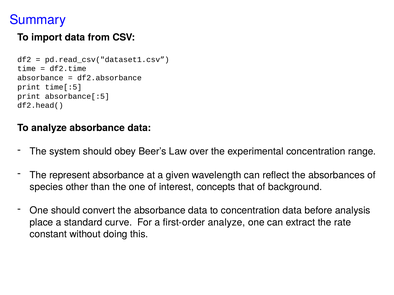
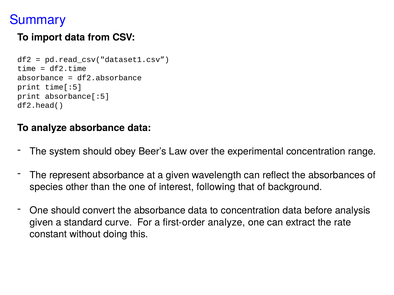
concepts: concepts -> following
place at (41, 223): place -> given
